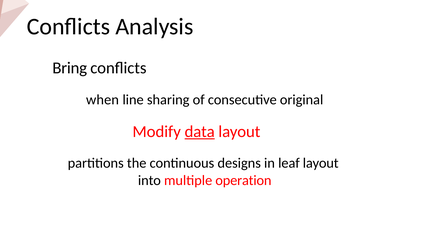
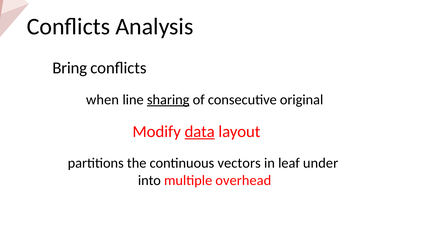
sharing underline: none -> present
designs: designs -> vectors
leaf layout: layout -> under
operation: operation -> overhead
